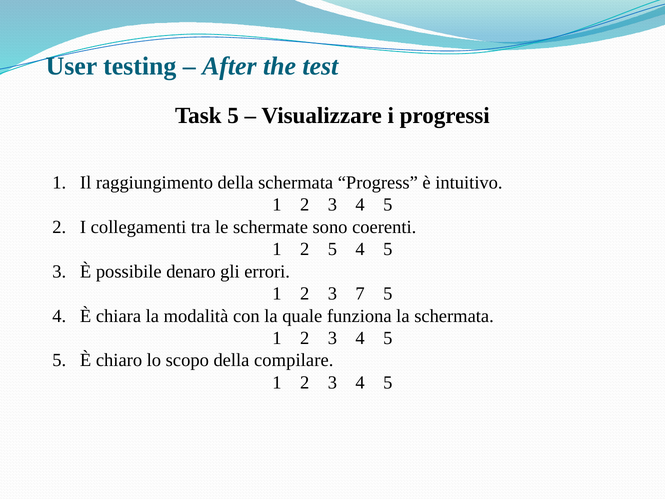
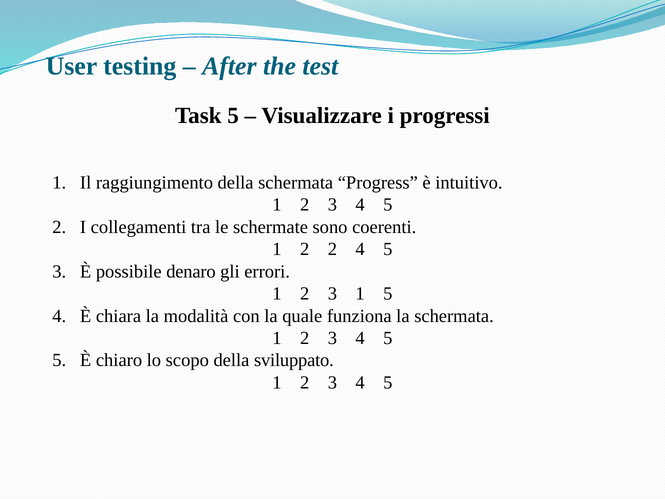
2 5: 5 -> 2
3 7: 7 -> 1
compilare: compilare -> sviluppato
